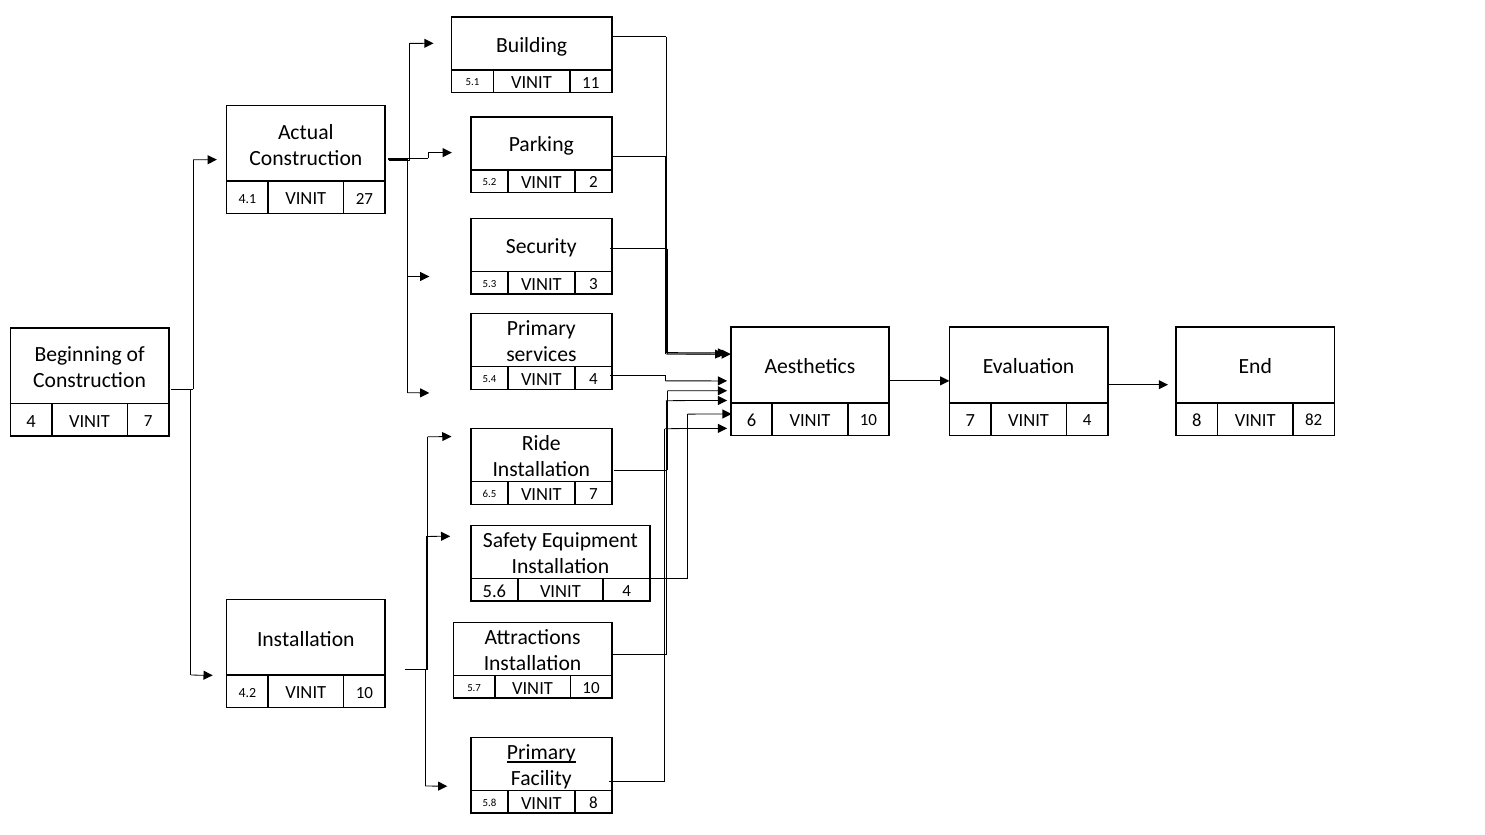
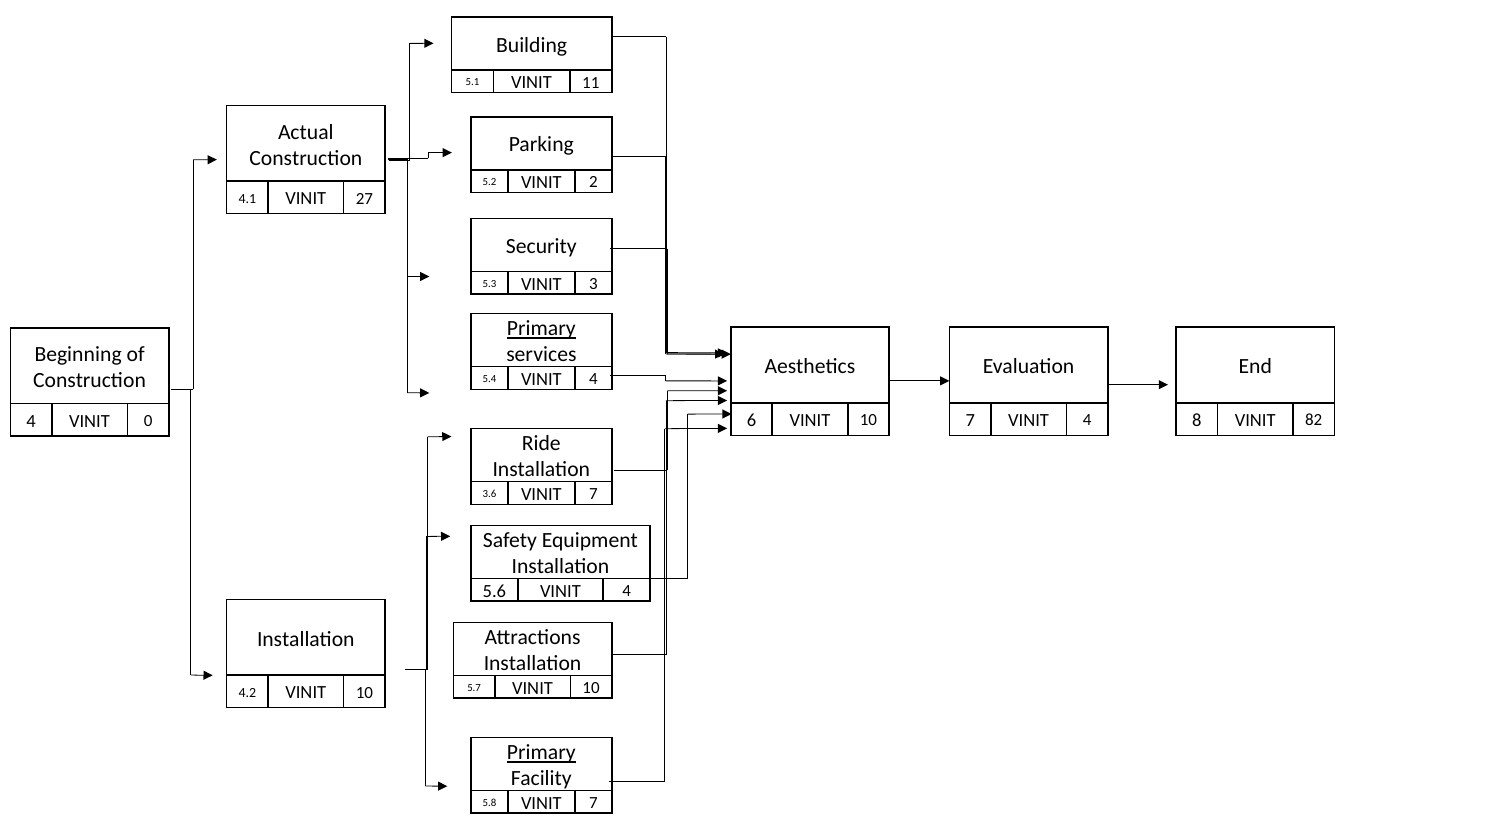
Primary at (541, 329) underline: none -> present
4 7: 7 -> 0
6.5: 6.5 -> 3.6
5.8 8: 8 -> 7
